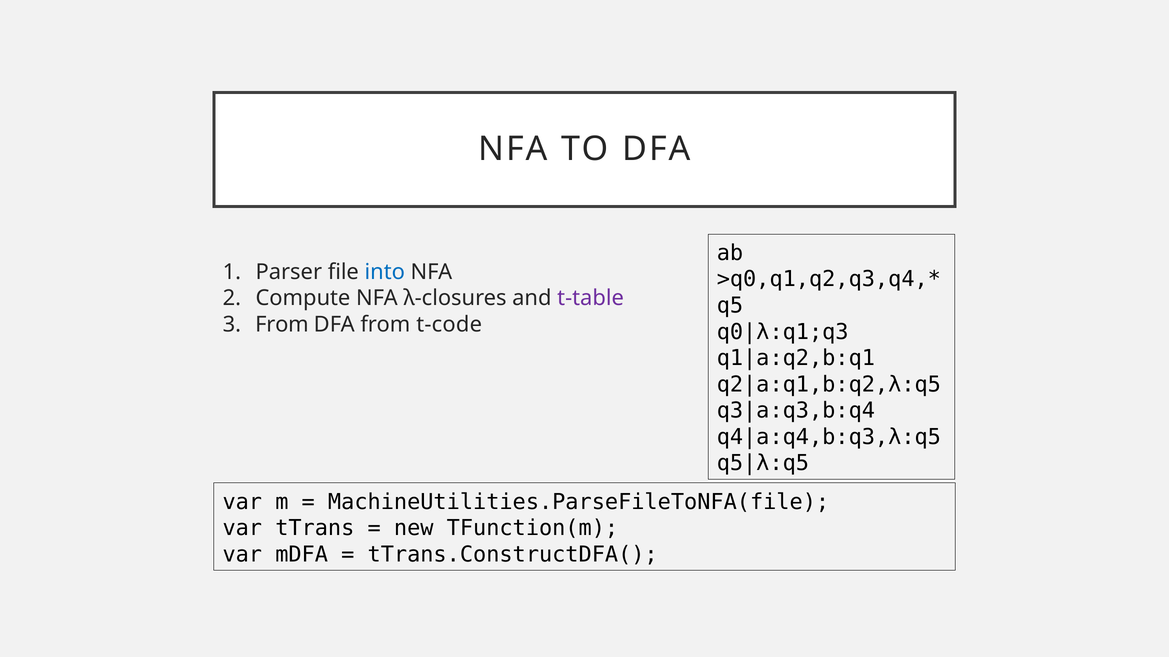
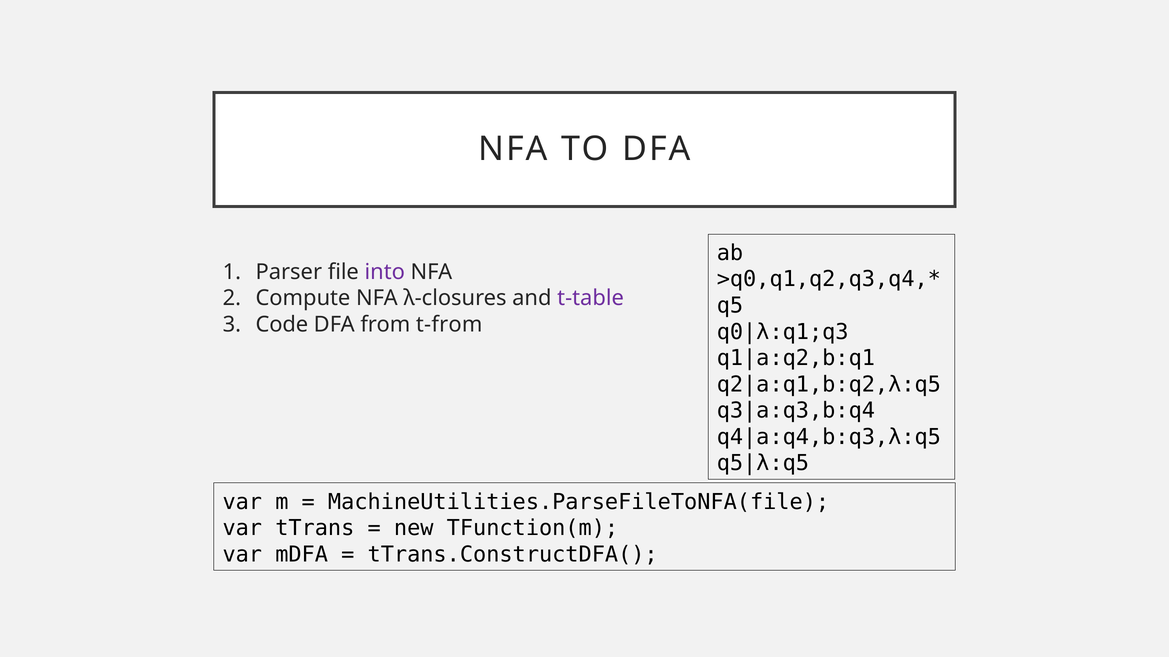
into colour: blue -> purple
From at (282, 325): From -> Code
t-code: t-code -> t-from
